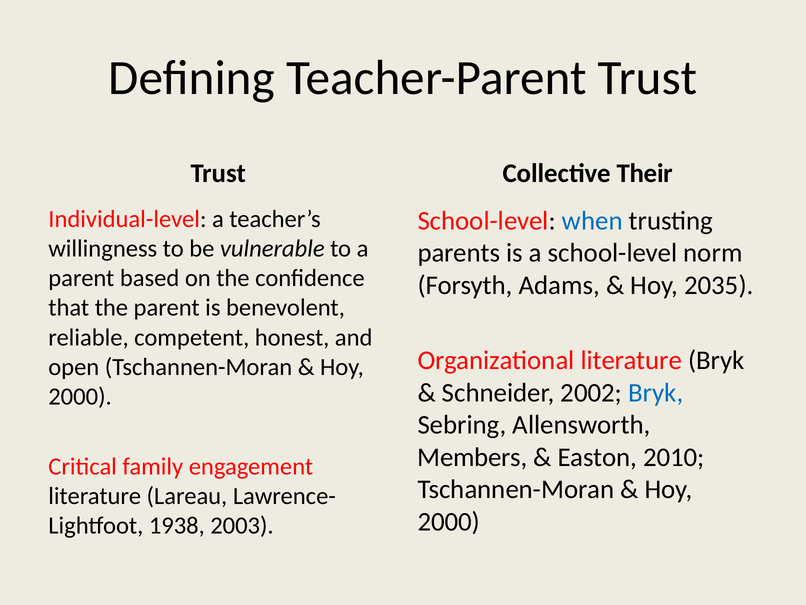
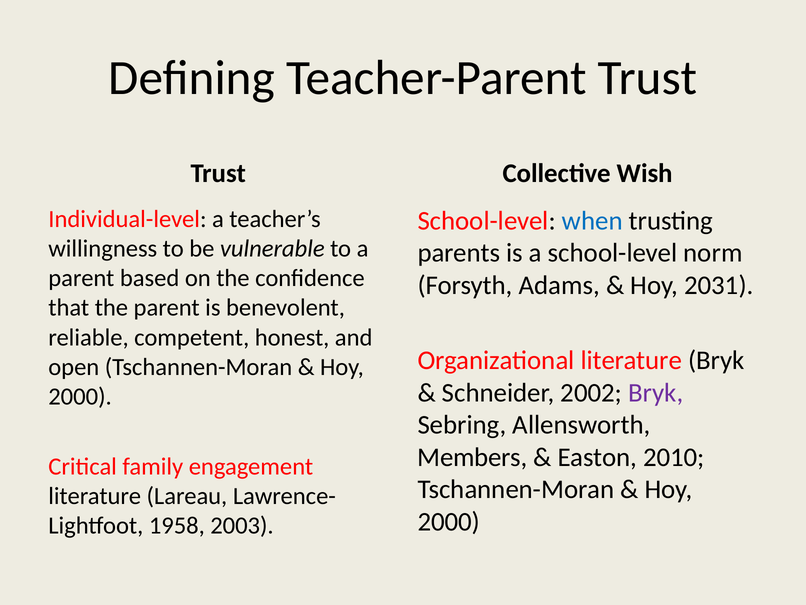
Their: Their -> Wish
2035: 2035 -> 2031
Bryk at (656, 392) colour: blue -> purple
1938: 1938 -> 1958
